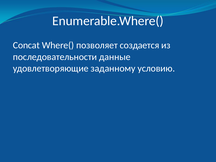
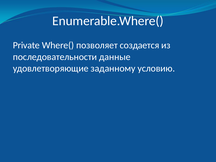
Concat: Concat -> Private
